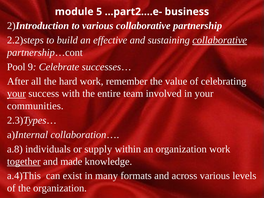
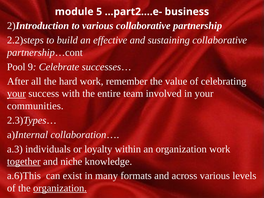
collaborative at (220, 40) underline: present -> none
a.8: a.8 -> a.3
supply: supply -> loyalty
made: made -> niche
a.4)This: a.4)This -> a.6)This
organization at (60, 188) underline: none -> present
